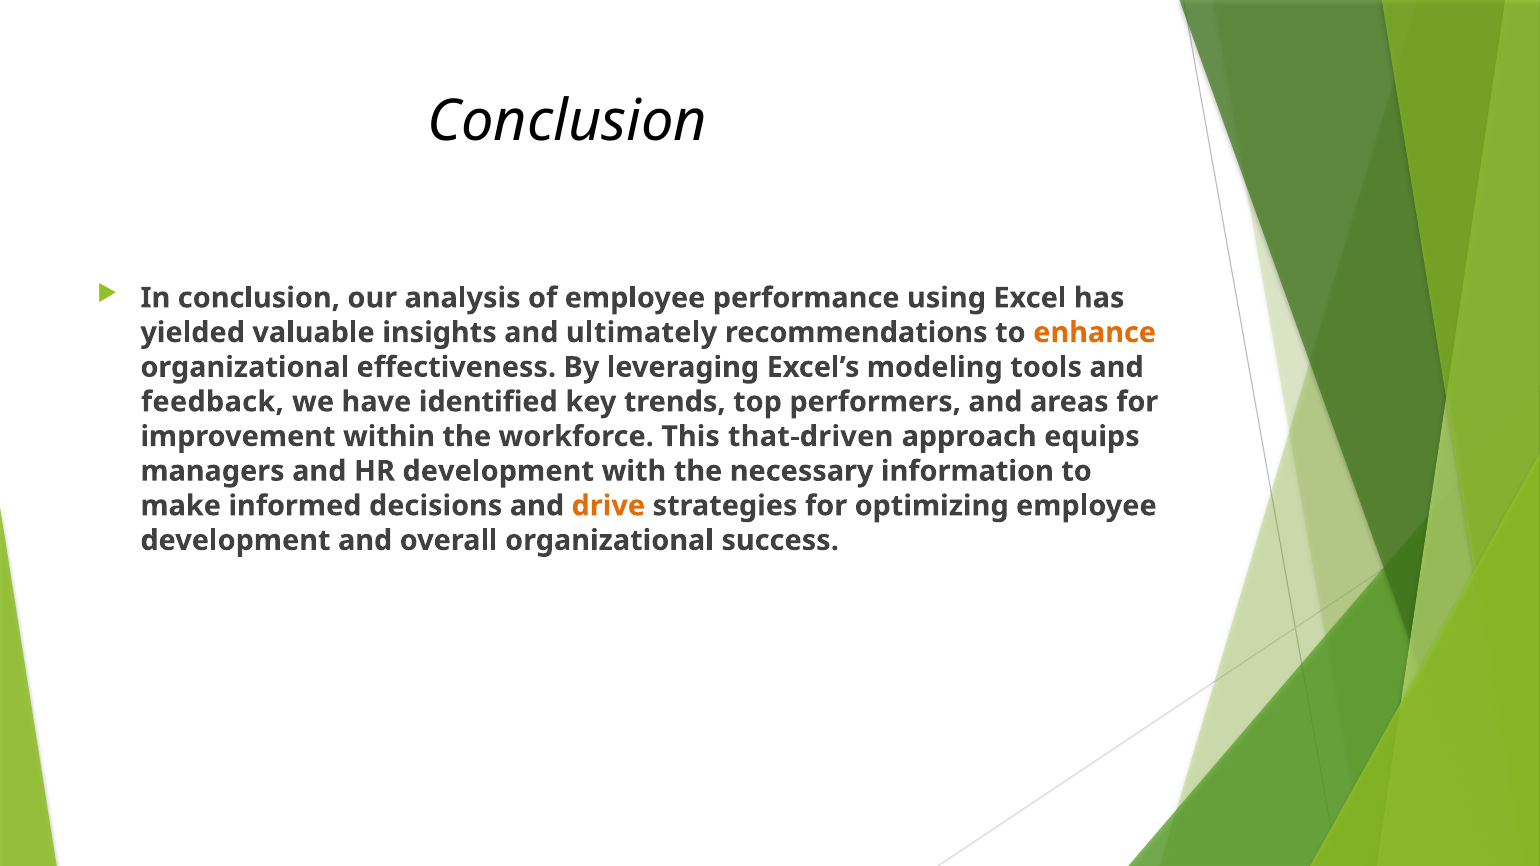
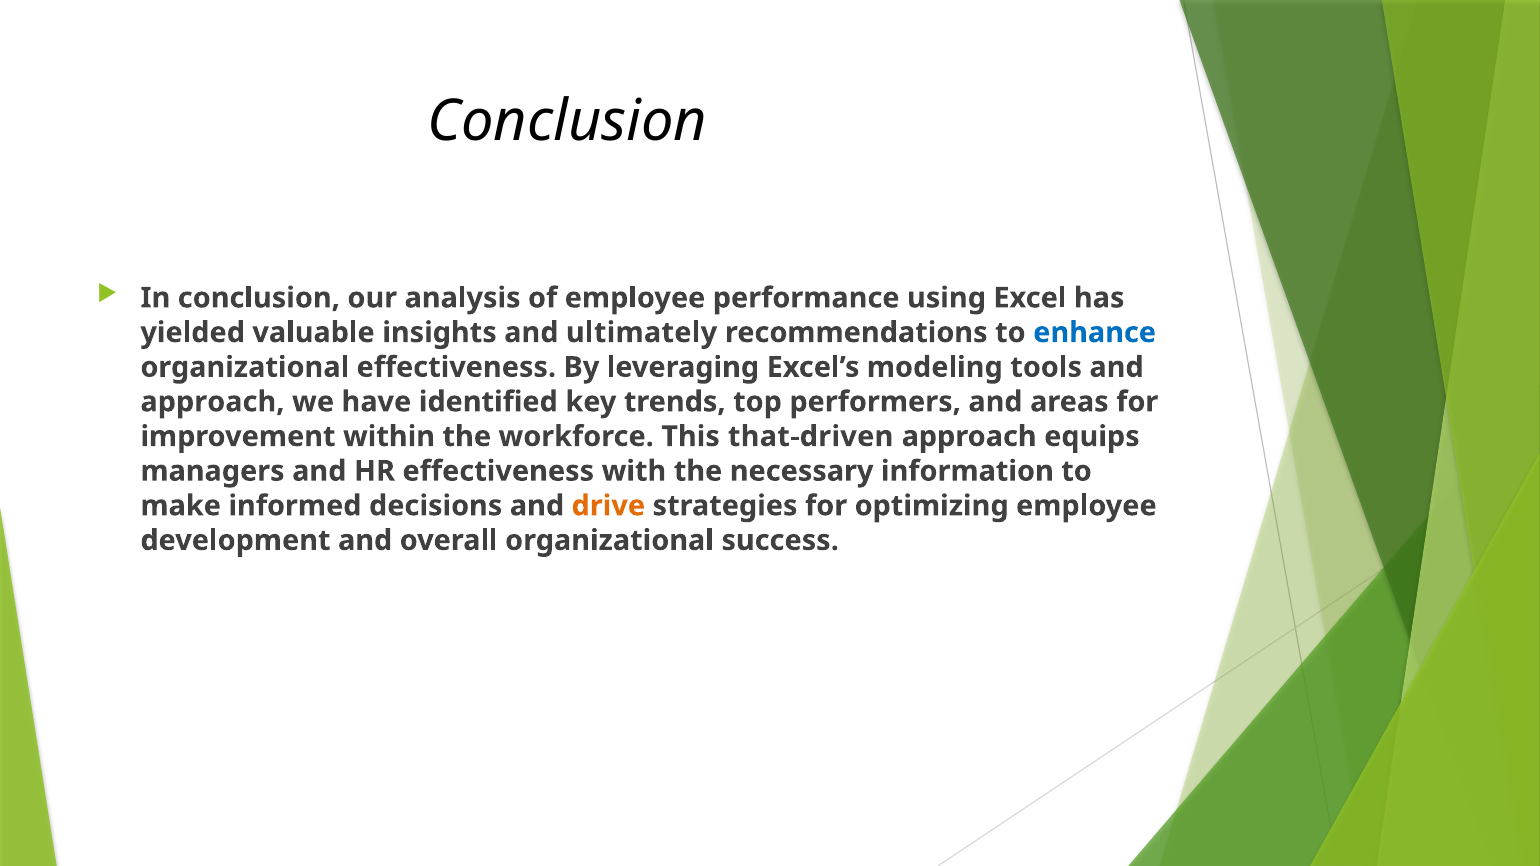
enhance colour: orange -> blue
feedback at (212, 402): feedback -> approach
HR development: development -> effectiveness
